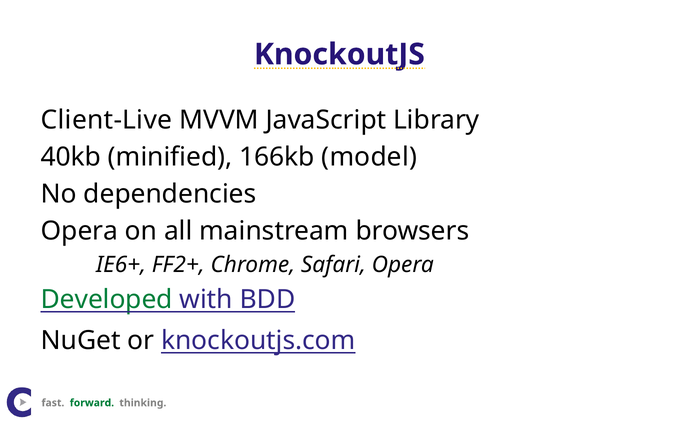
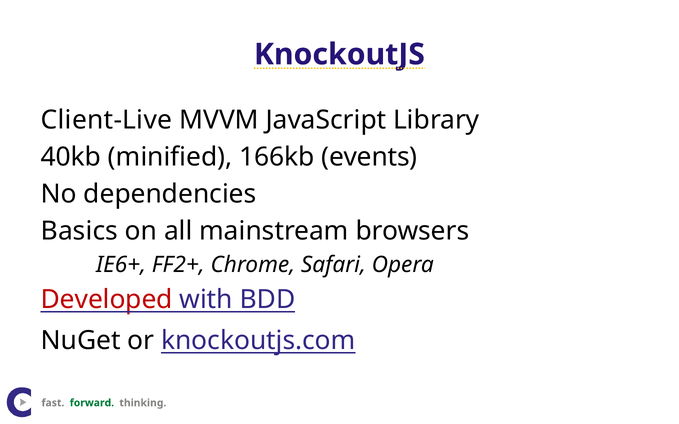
model: model -> events
Opera at (79, 231): Opera -> Basics
Developed colour: green -> red
